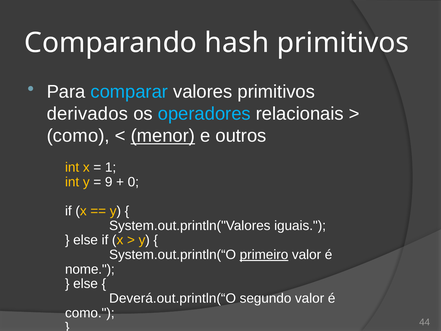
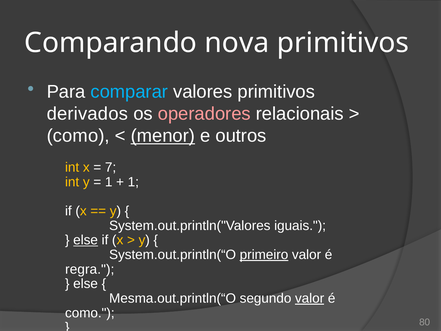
hash: hash -> nova
operadores colour: light blue -> pink
1: 1 -> 7
9 at (109, 182): 9 -> 1
0 at (133, 182): 0 -> 1
else at (86, 240) underline: none -> present
nome: nome -> regra
Deverá.out.println(“O: Deverá.out.println(“O -> Mesma.out.println(“O
valor at (310, 298) underline: none -> present
44: 44 -> 80
